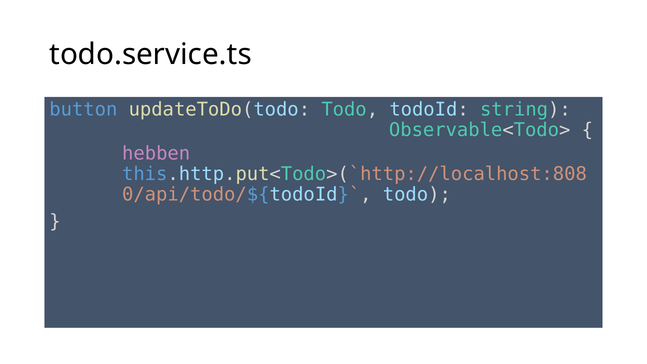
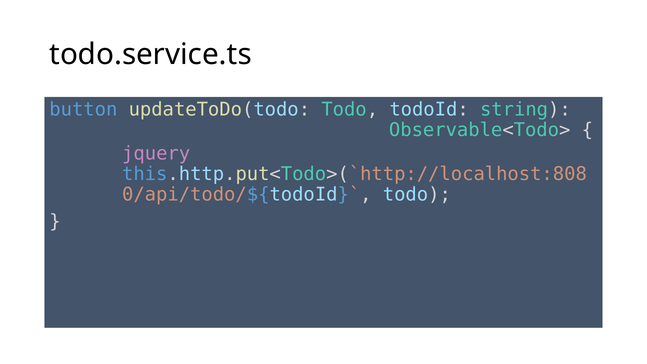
hebben: hebben -> jquery
